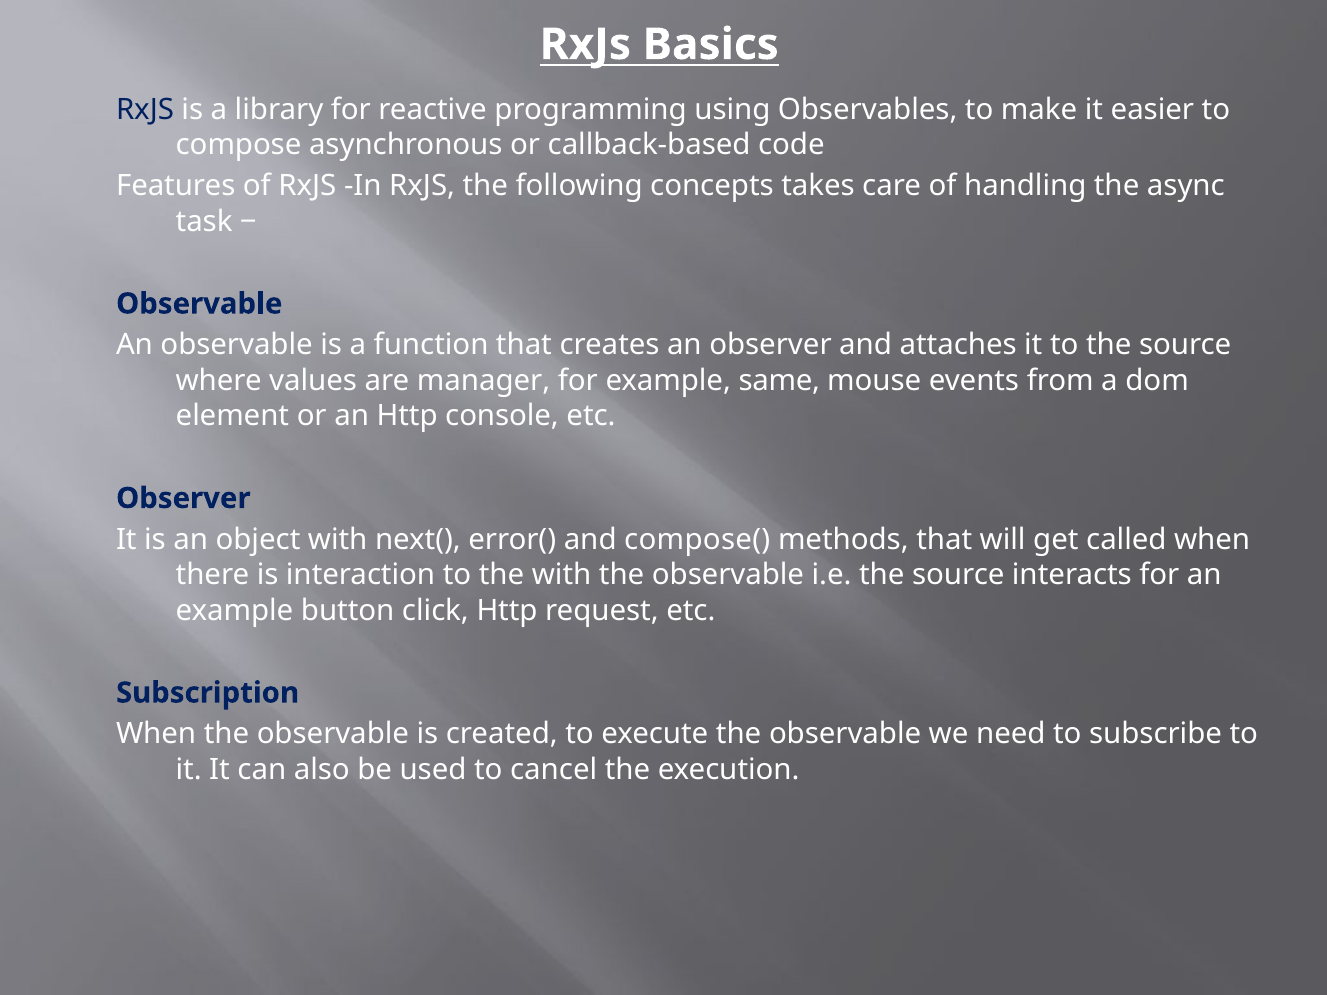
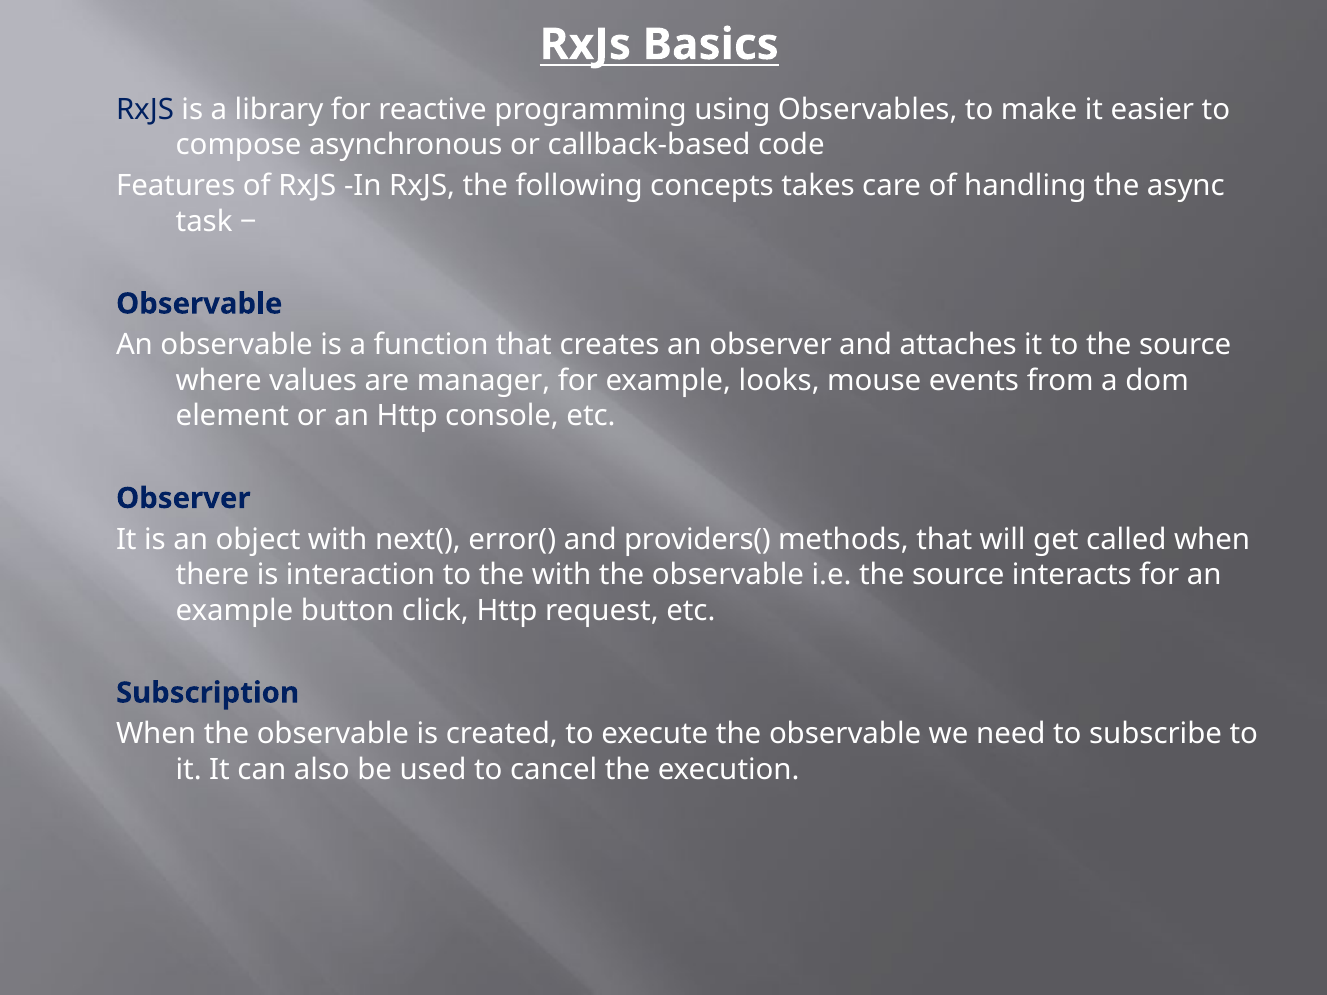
same: same -> looks
compose(: compose( -> providers(
